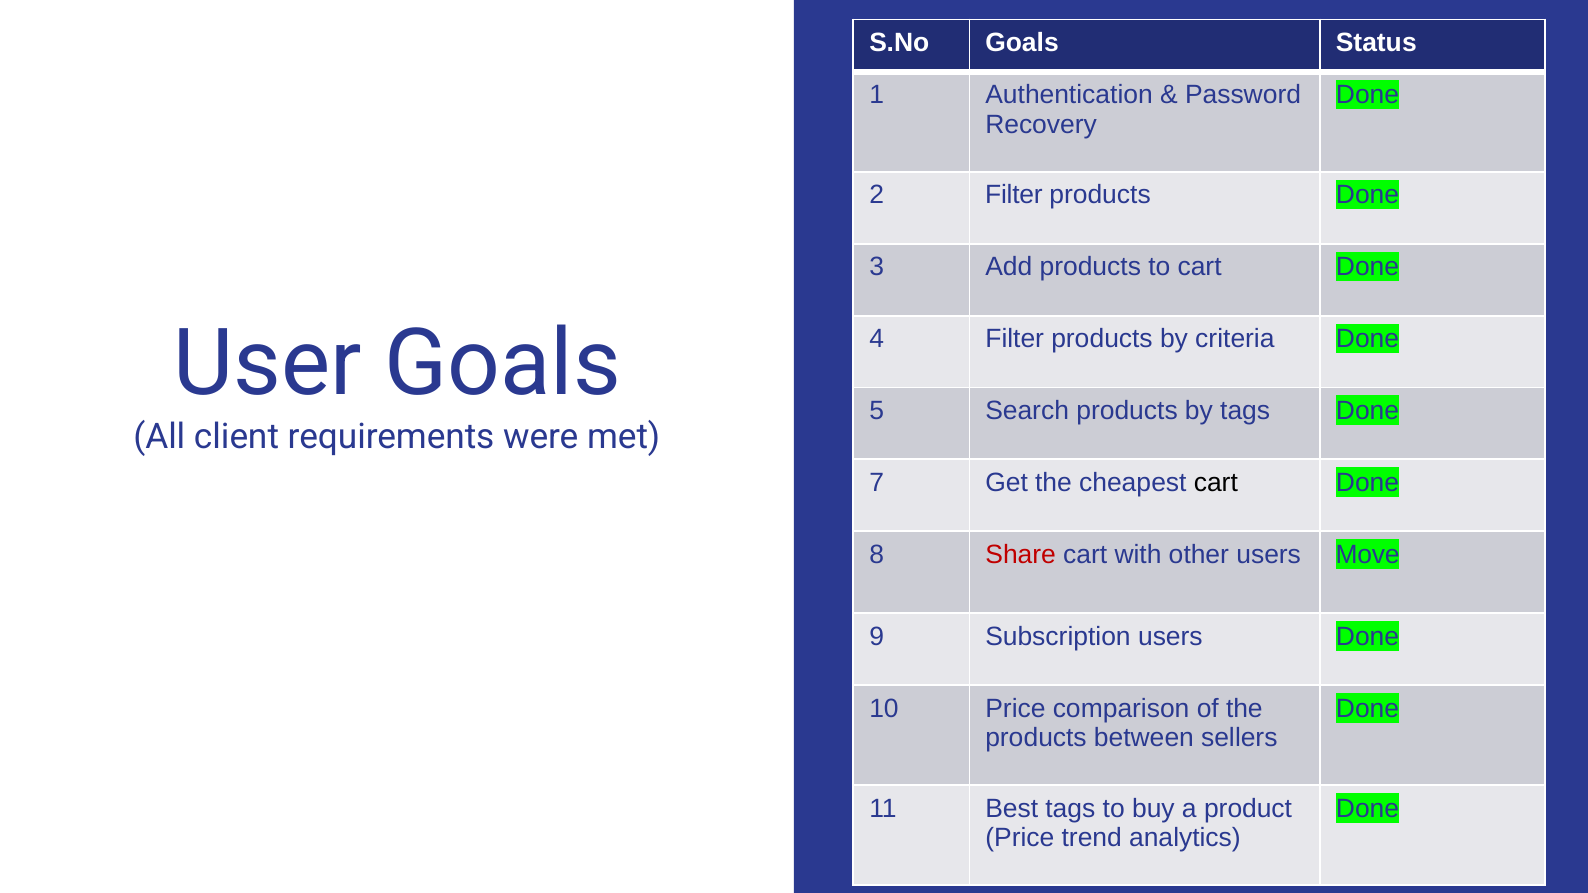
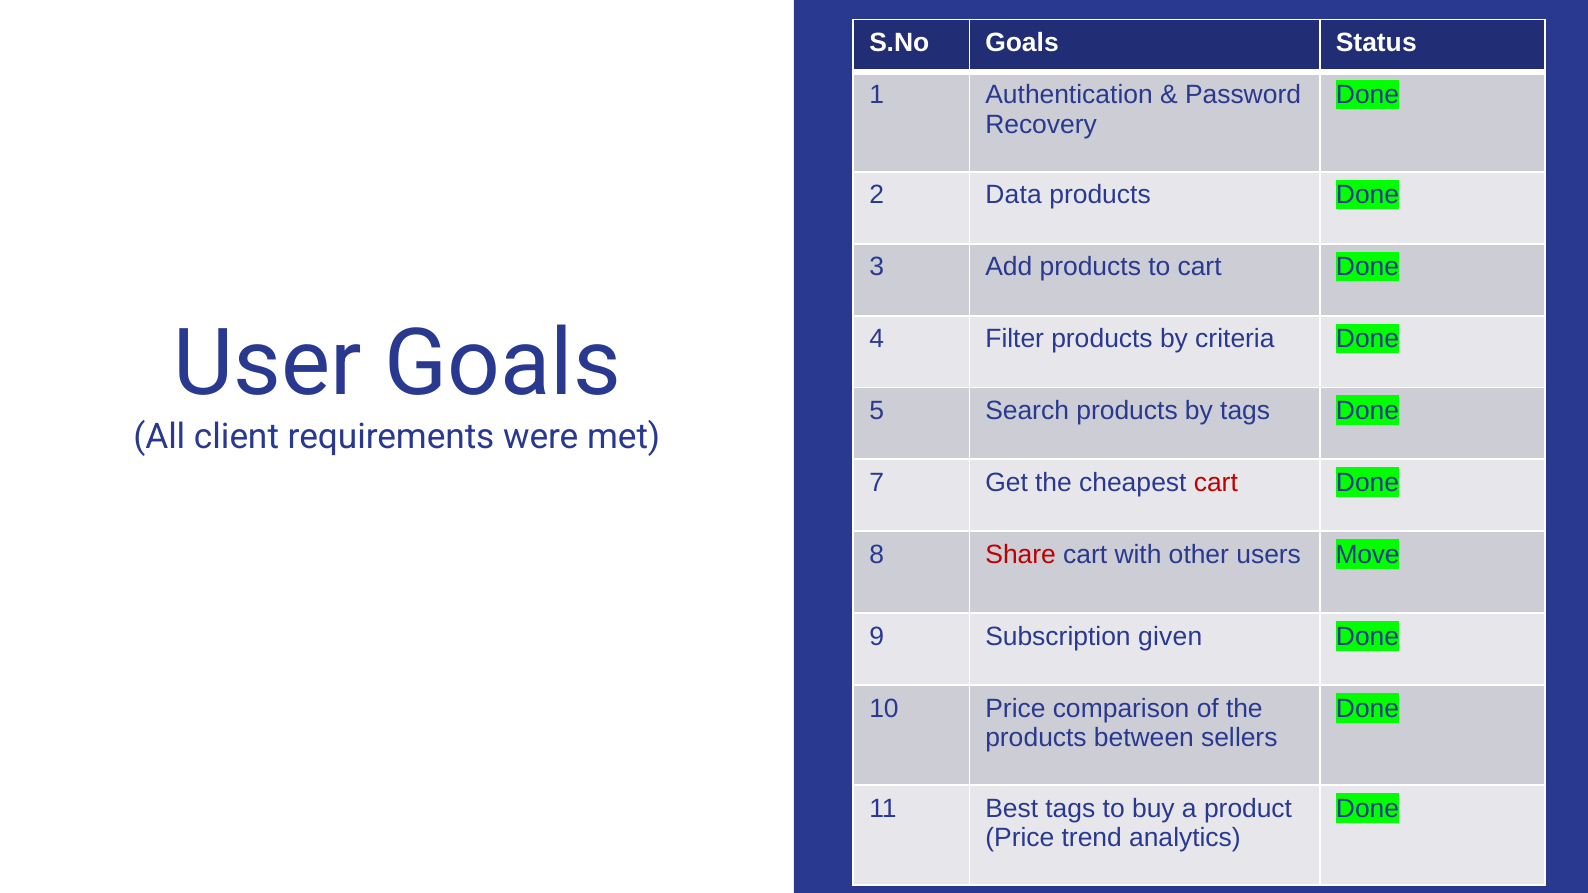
2 Filter: Filter -> Data
cart at (1216, 483) colour: black -> red
Subscription users: users -> given
